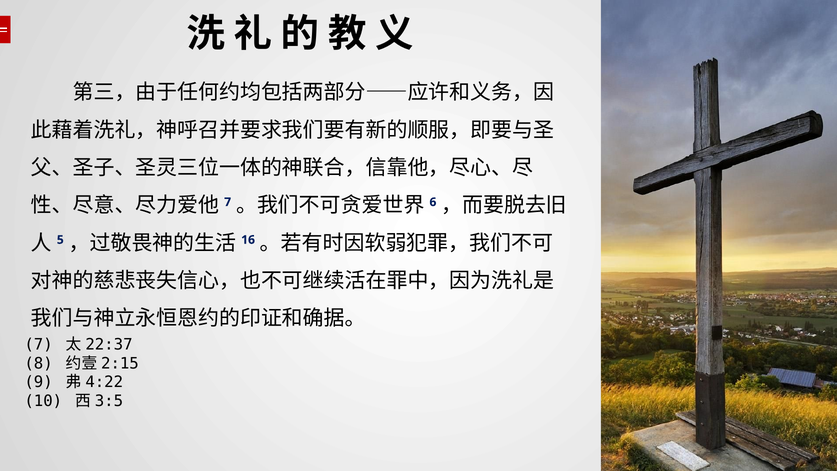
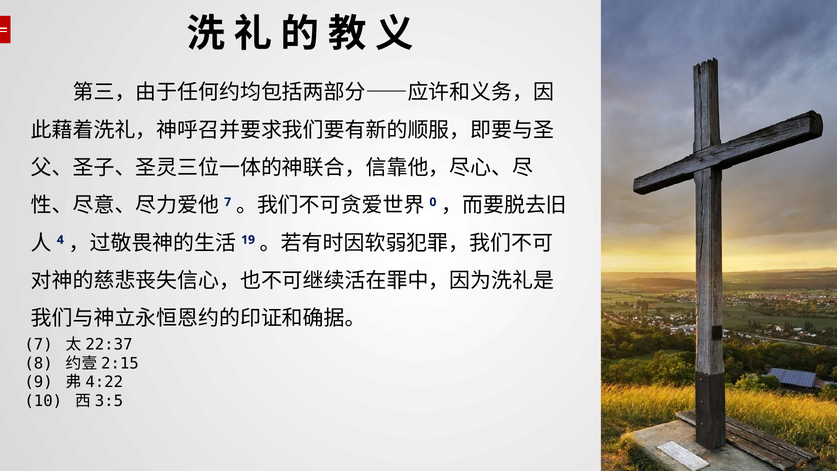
6: 6 -> 0
5: 5 -> 4
16: 16 -> 19
